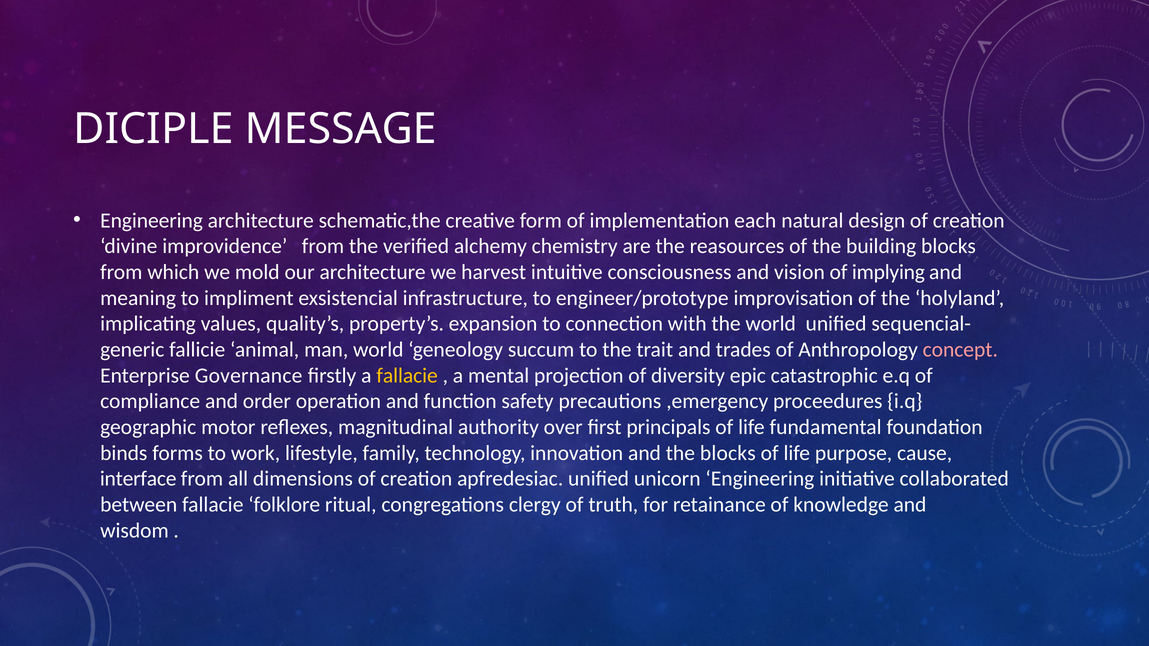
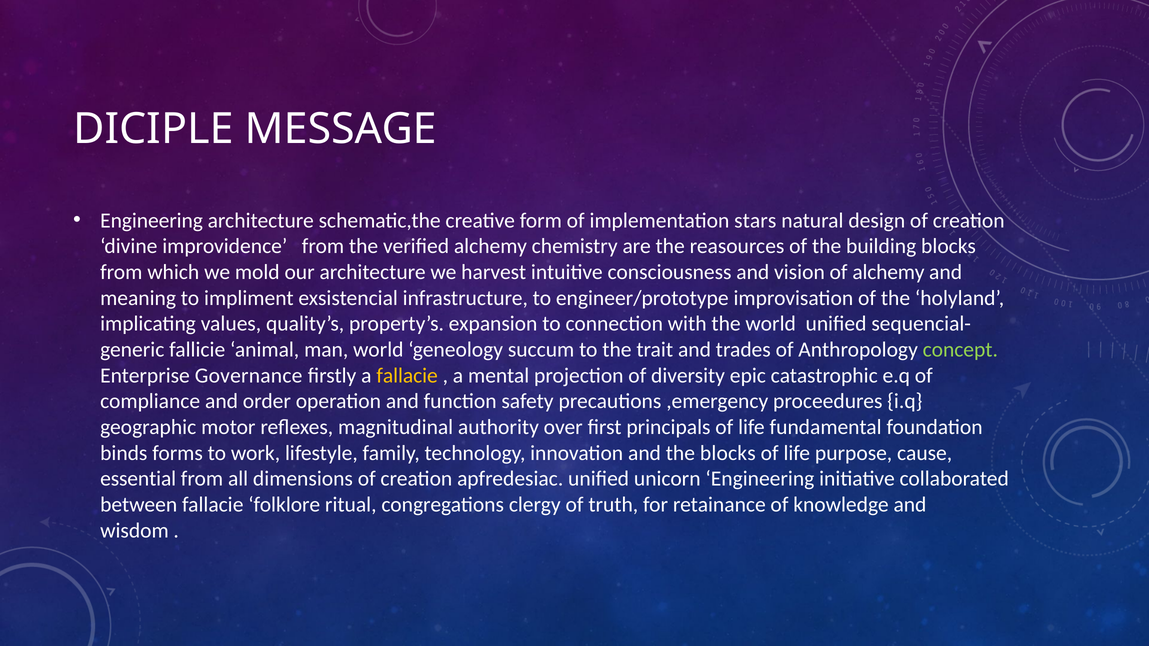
each: each -> stars
of implying: implying -> alchemy
concept colour: pink -> light green
interface: interface -> essential
